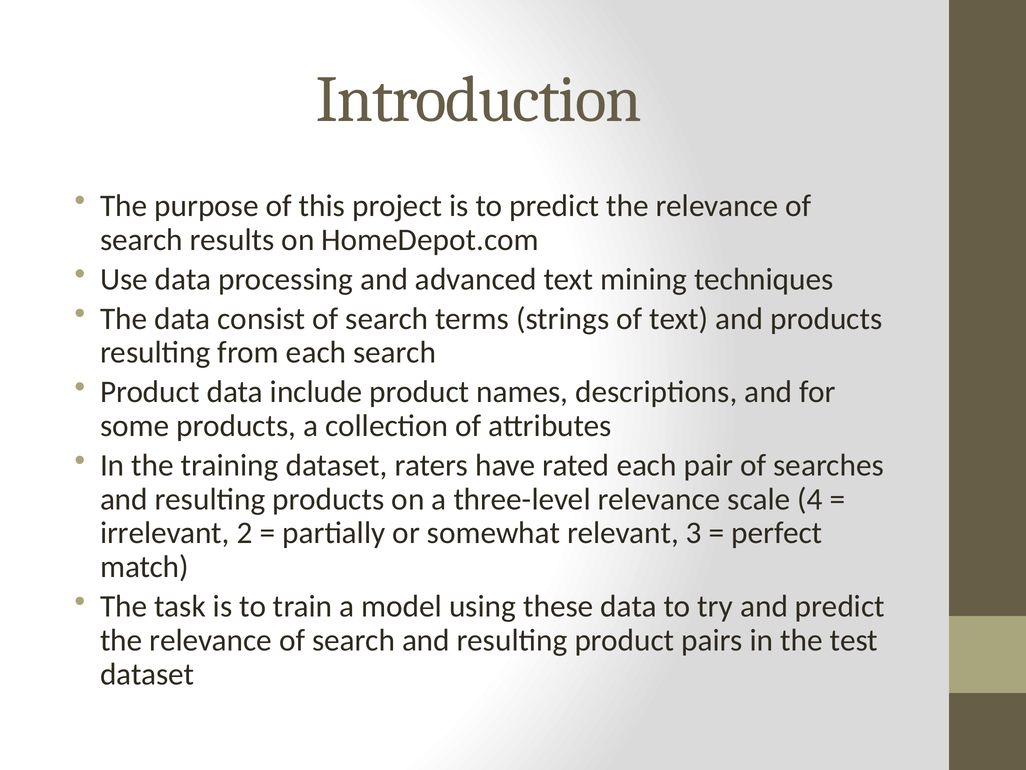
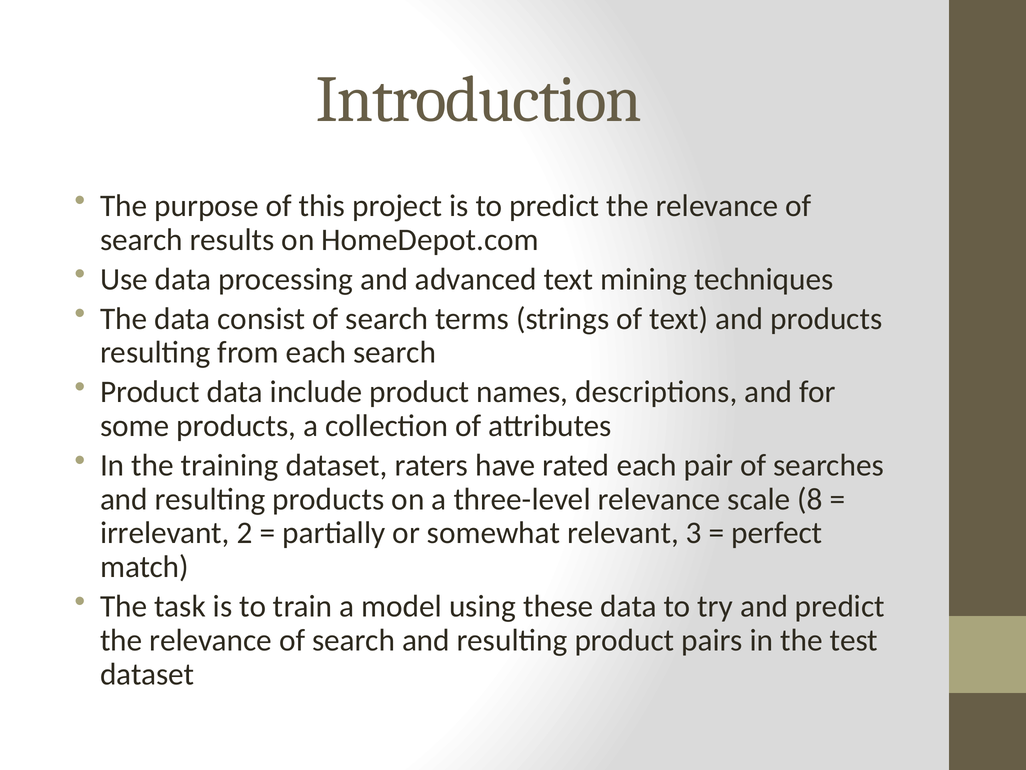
4: 4 -> 8
